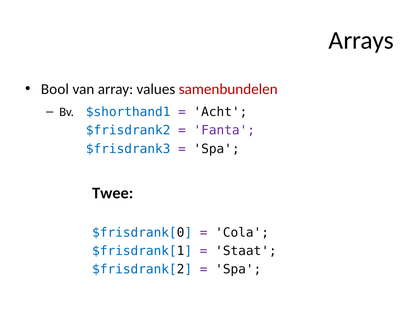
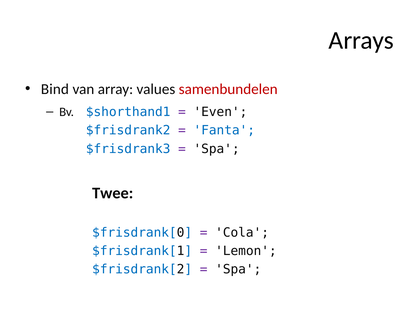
Bool: Bool -> Bind
Acht: Acht -> Even
Fanta colour: purple -> blue
Staat: Staat -> Lemon
